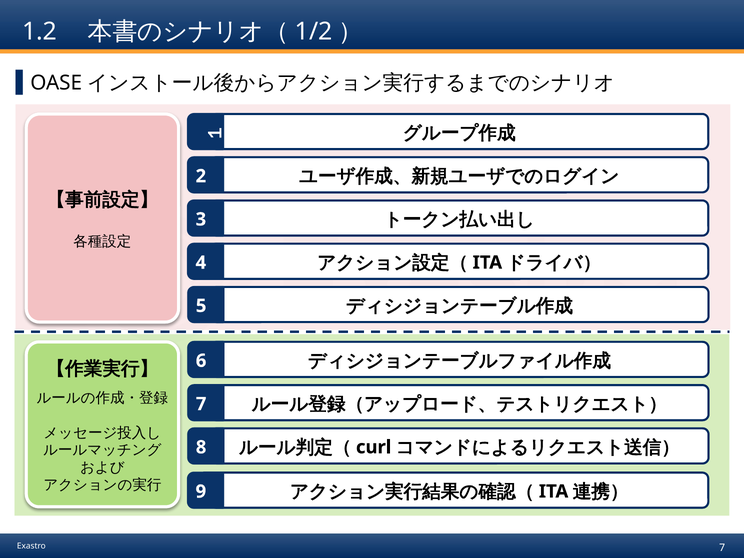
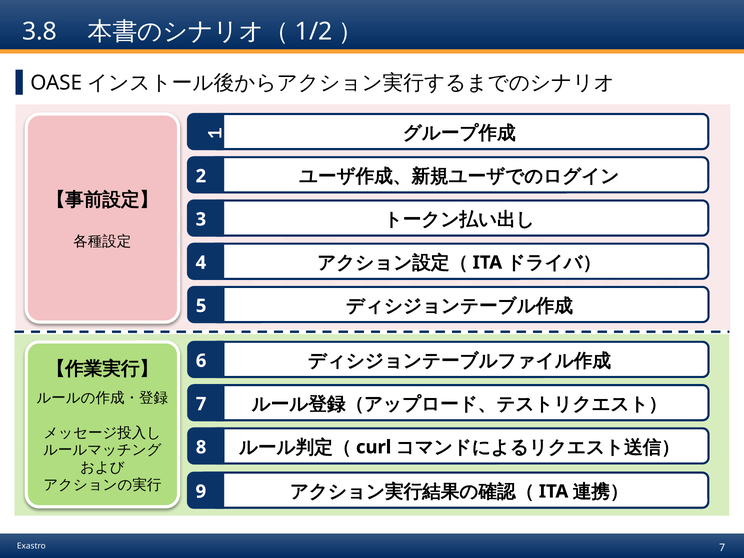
1.2: 1.2 -> 3.8
